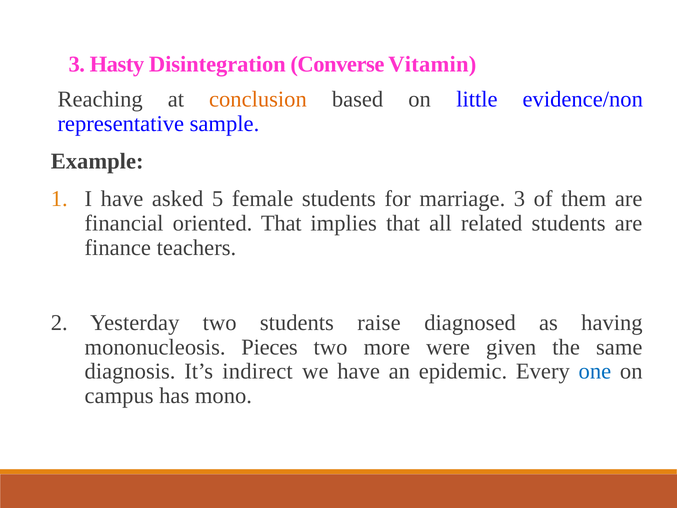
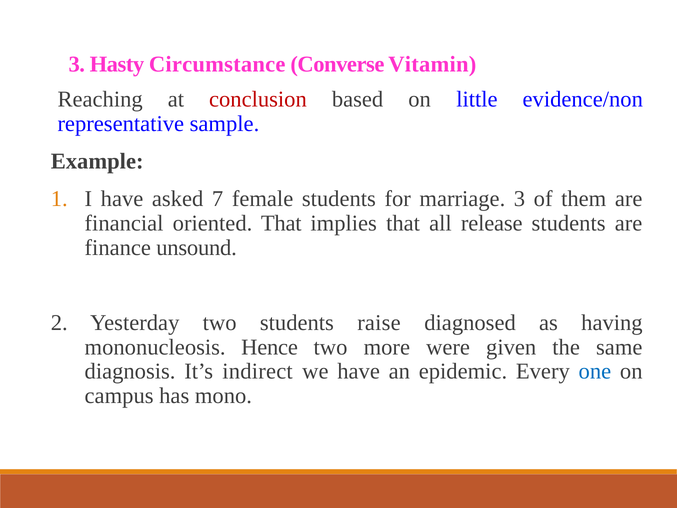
Disintegration: Disintegration -> Circumstance
conclusion colour: orange -> red
5: 5 -> 7
related: related -> release
teachers: teachers -> unsound
Pieces: Pieces -> Hence
